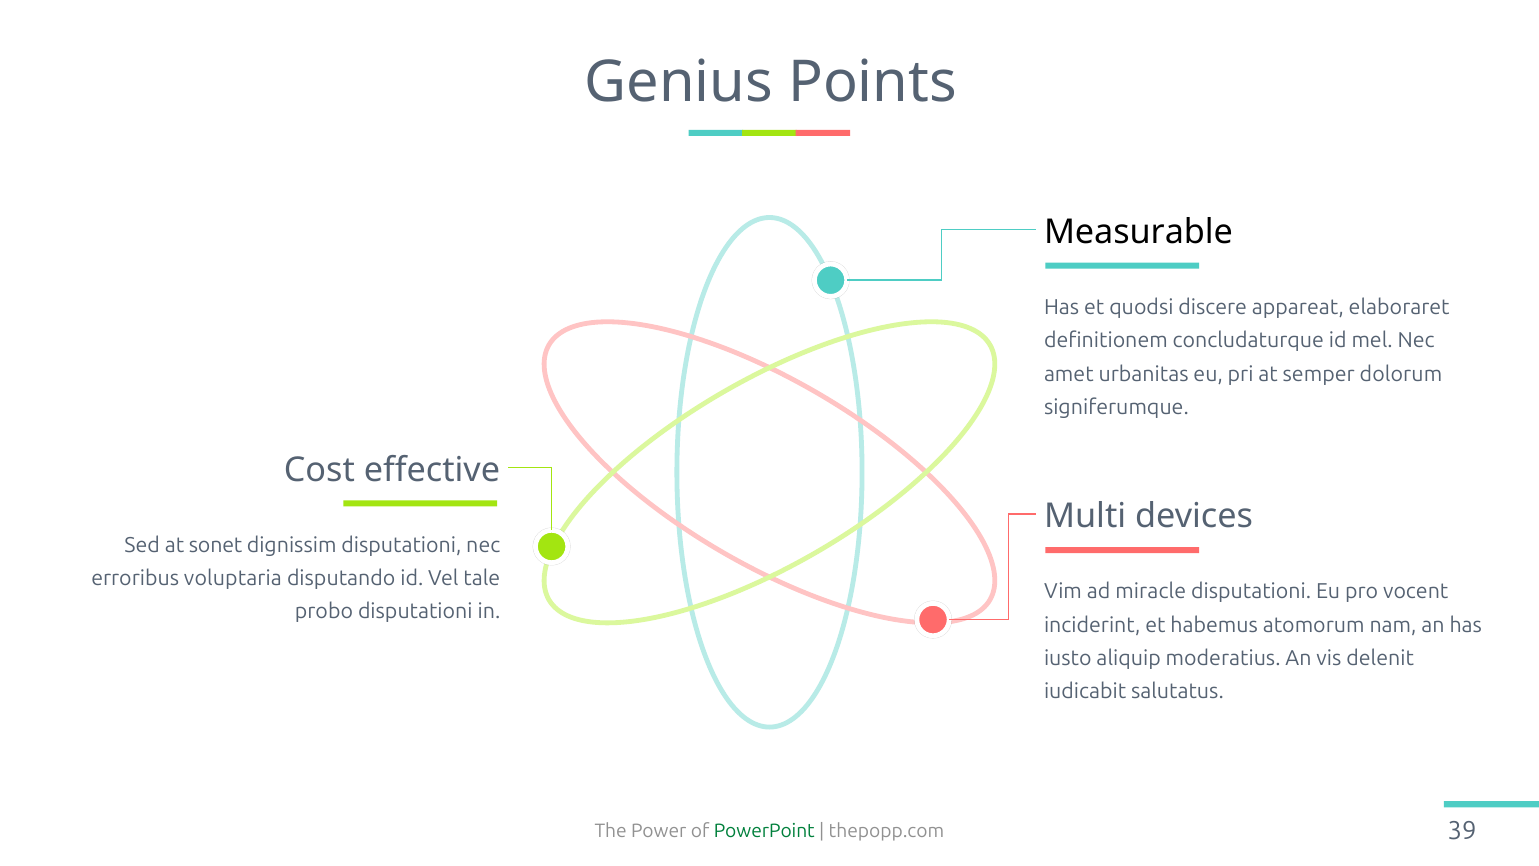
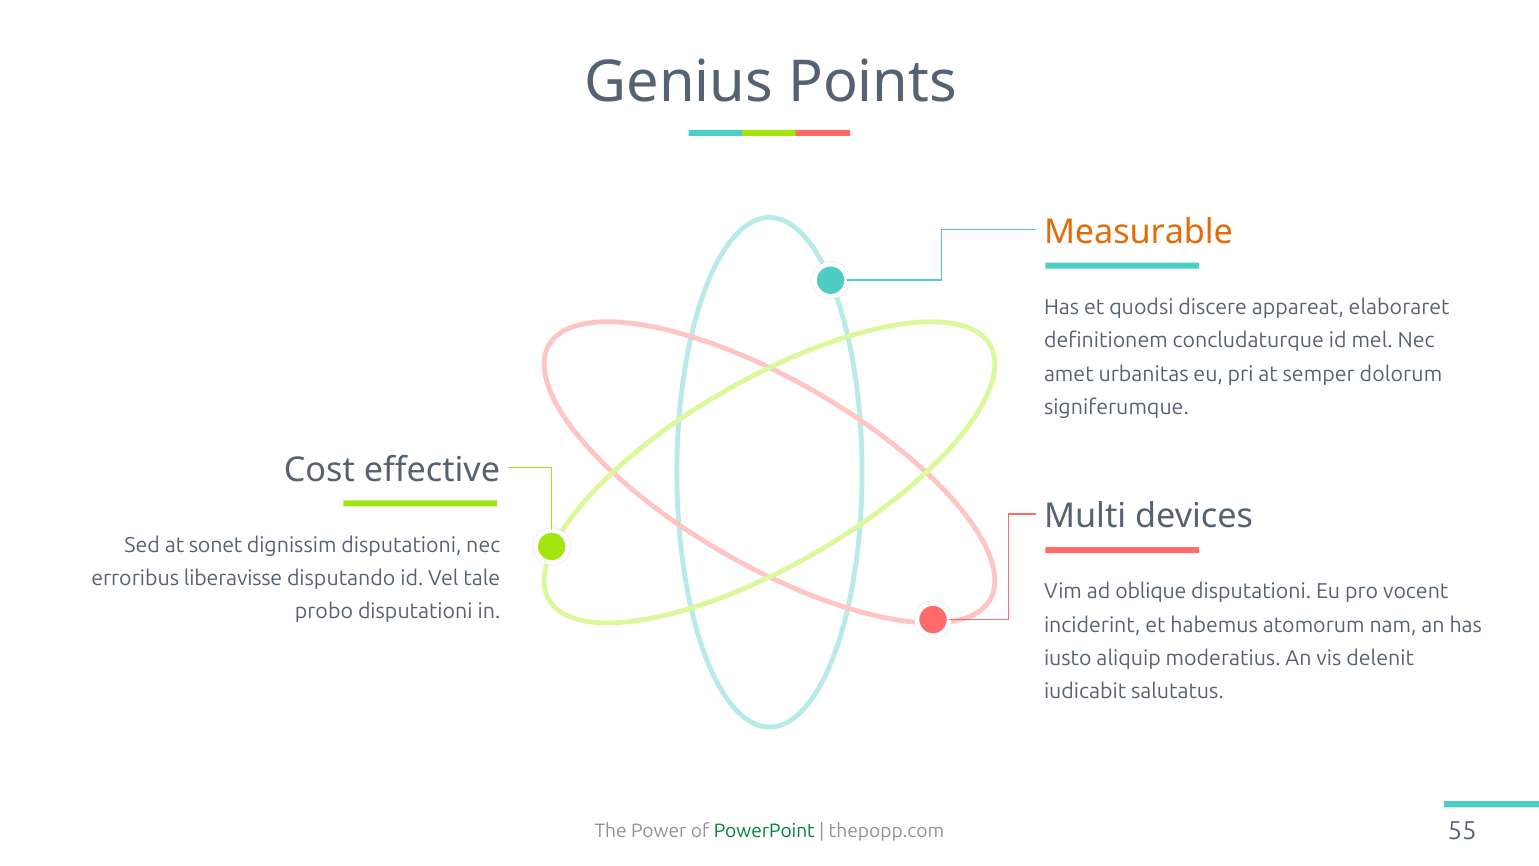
Measurable colour: black -> orange
voluptaria: voluptaria -> liberavisse
miracle: miracle -> oblique
39: 39 -> 55
